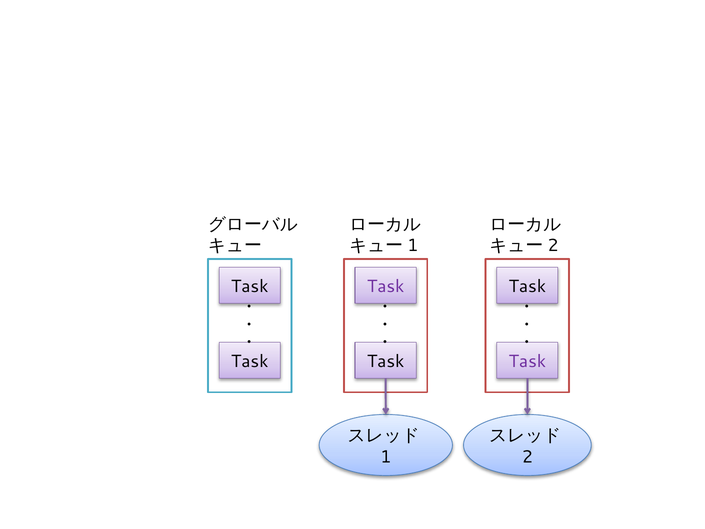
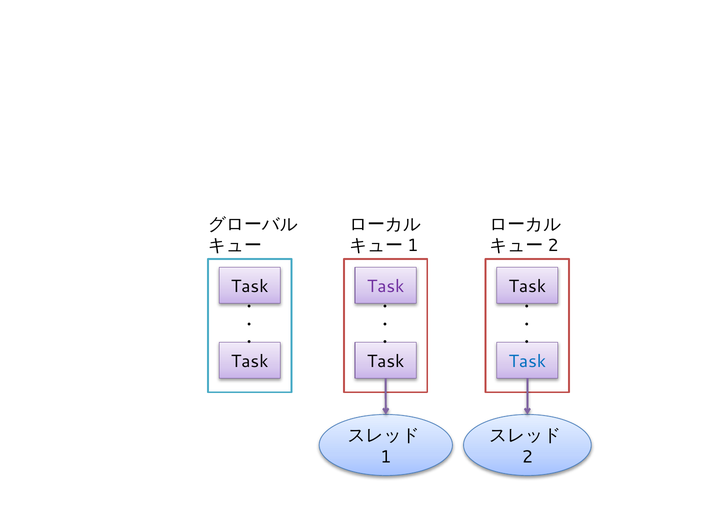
Task at (527, 361) colour: purple -> blue
